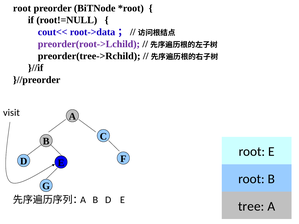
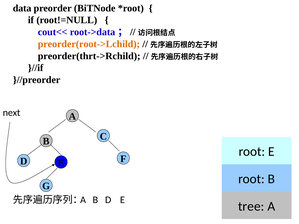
root at (22, 8): root -> data
preorder(root->Lchild colour: purple -> orange
preorder(tree->Rchild: preorder(tree->Rchild -> preorder(thrt->Rchild
visit: visit -> next
